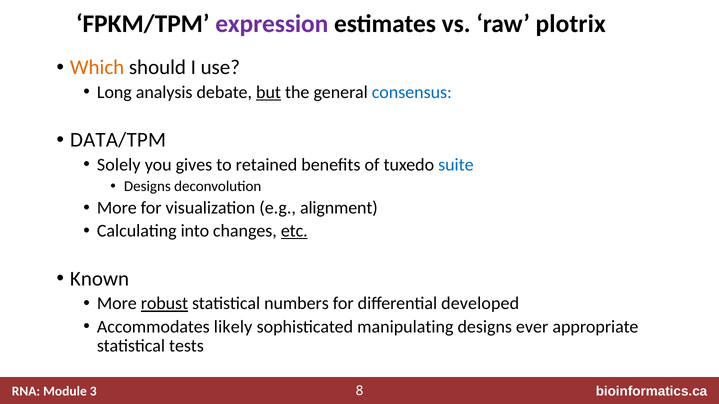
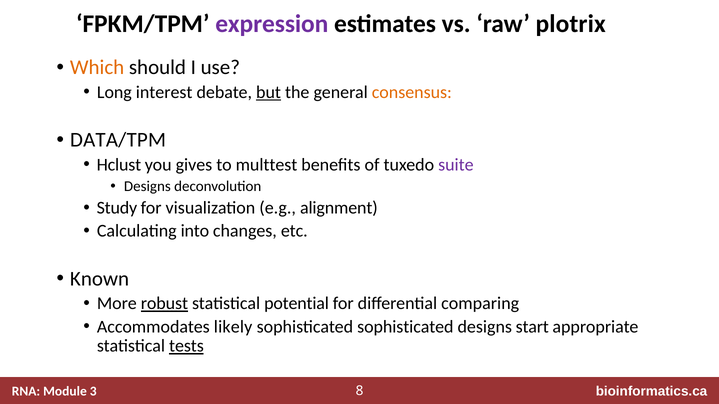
analysis: analysis -> interest
consensus colour: blue -> orange
Solely: Solely -> Hclust
retained: retained -> multtest
suite colour: blue -> purple
More at (117, 208): More -> Study
etc underline: present -> none
numbers: numbers -> potential
developed: developed -> comparing
sophisticated manipulating: manipulating -> sophisticated
ever: ever -> start
tests underline: none -> present
